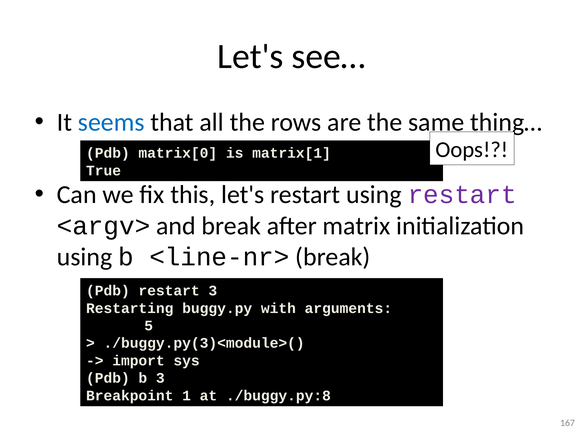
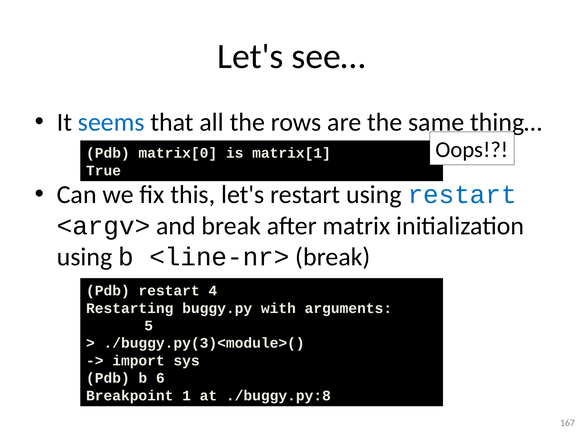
restart at (462, 195) colour: purple -> blue
restart 3: 3 -> 4
b 3: 3 -> 6
